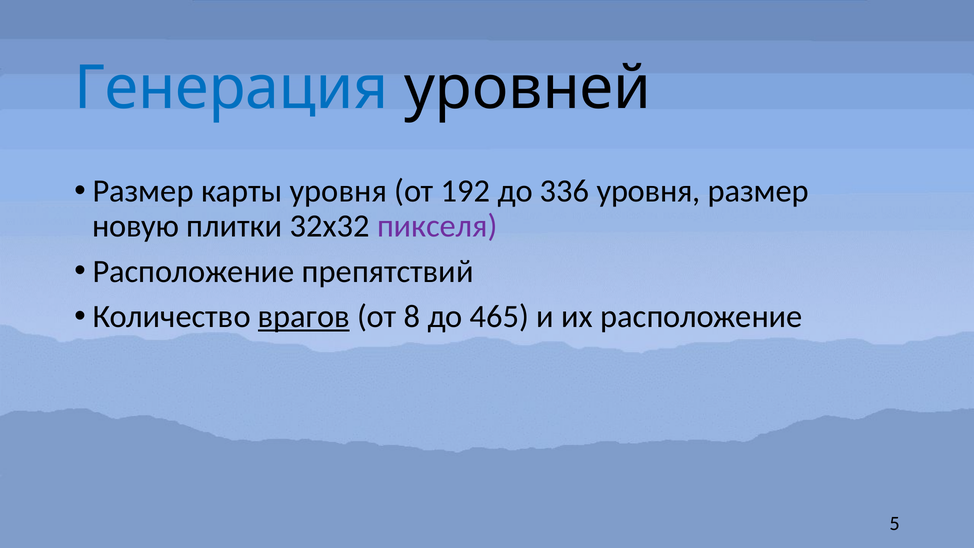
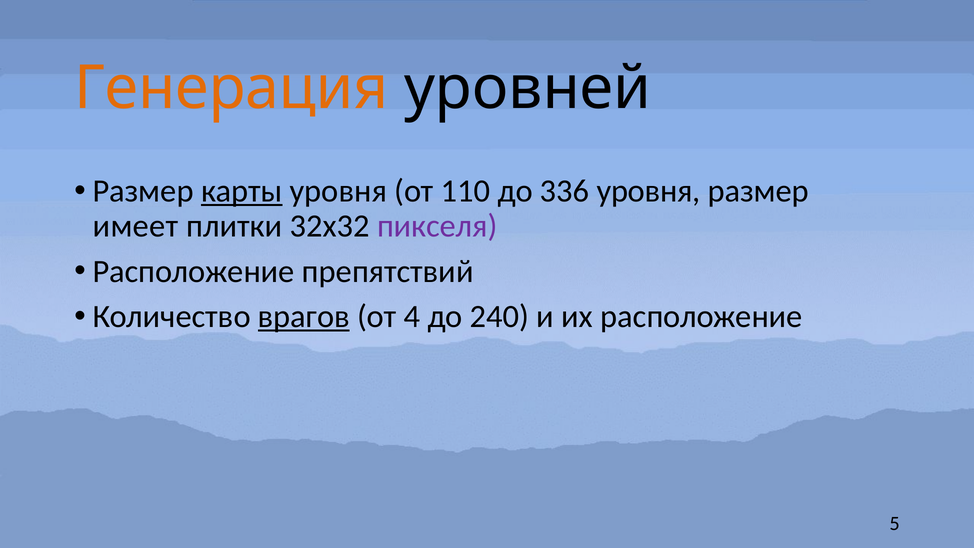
Генерация colour: blue -> orange
карты underline: none -> present
192: 192 -> 110
новую: новую -> имеет
8: 8 -> 4
465: 465 -> 240
